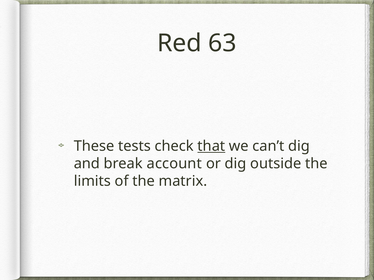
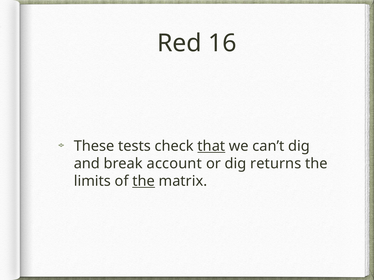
63: 63 -> 16
outside: outside -> returns
the at (144, 181) underline: none -> present
